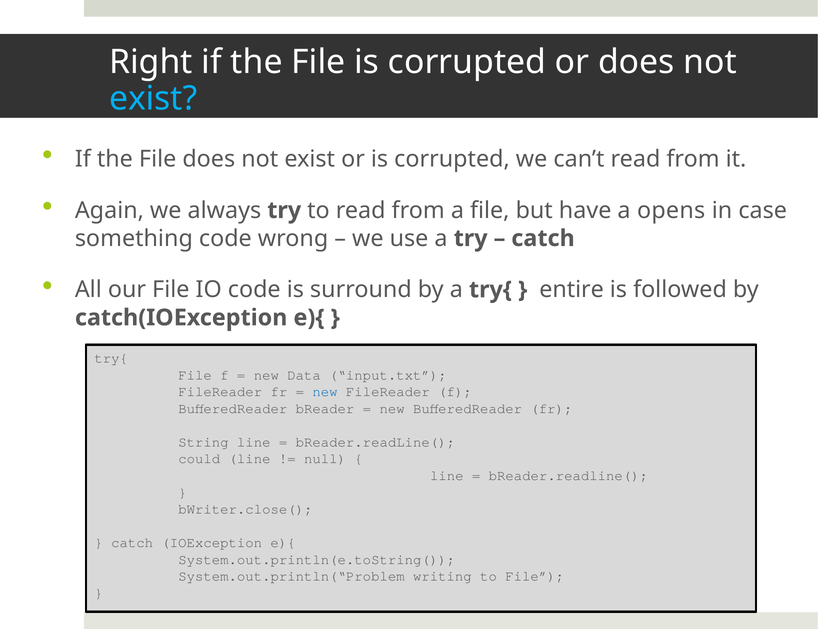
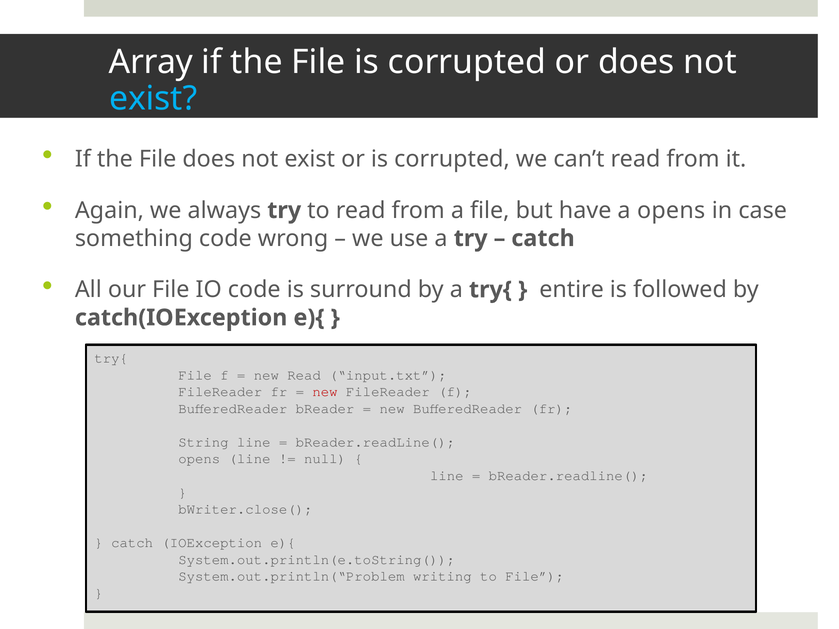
Right: Right -> Array
new Data: Data -> Read
new at (325, 392) colour: blue -> red
could at (199, 459): could -> opens
